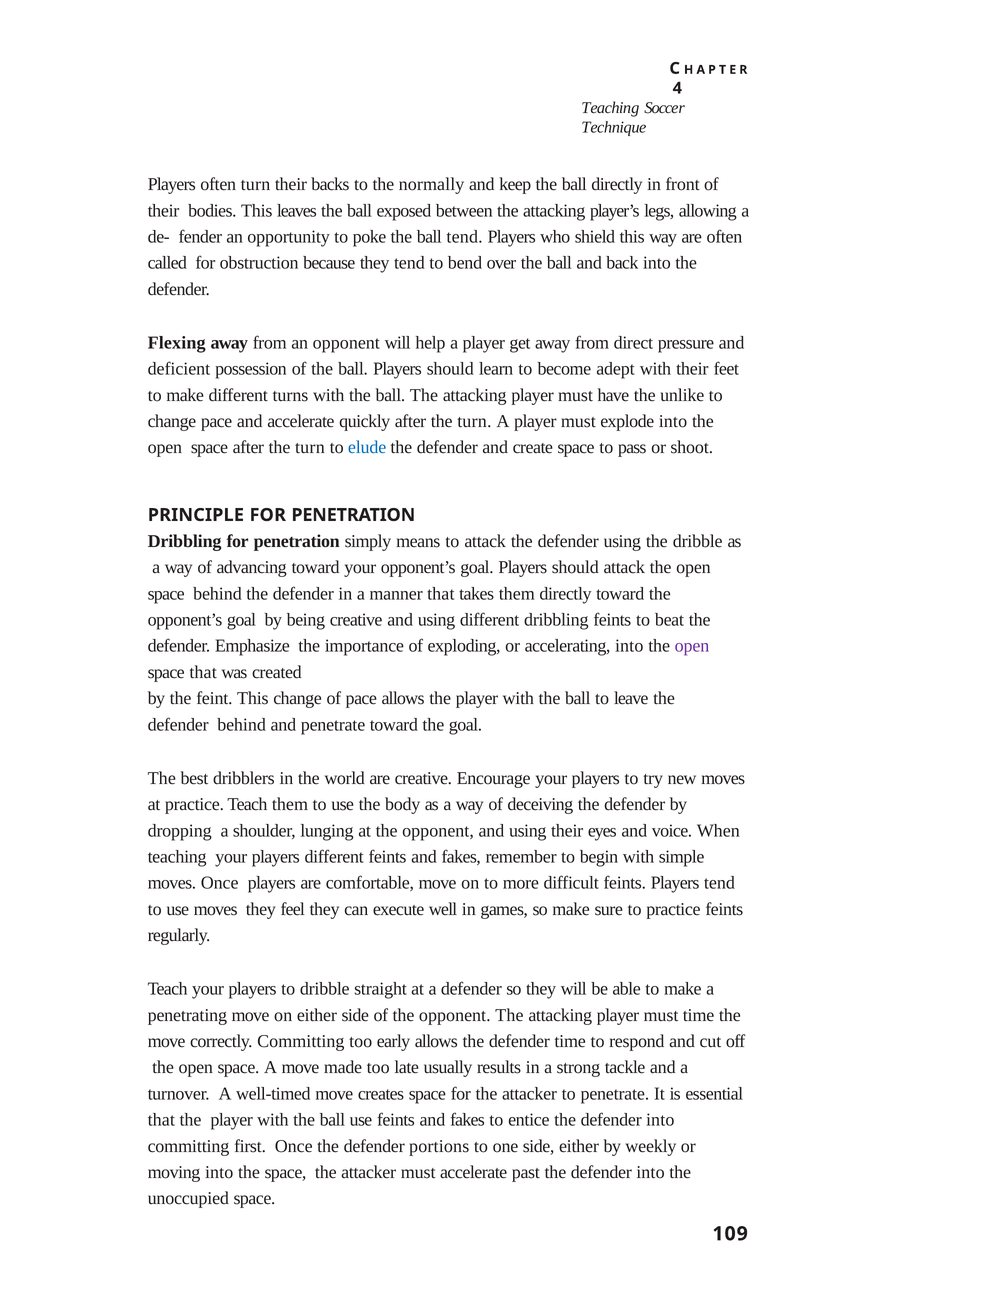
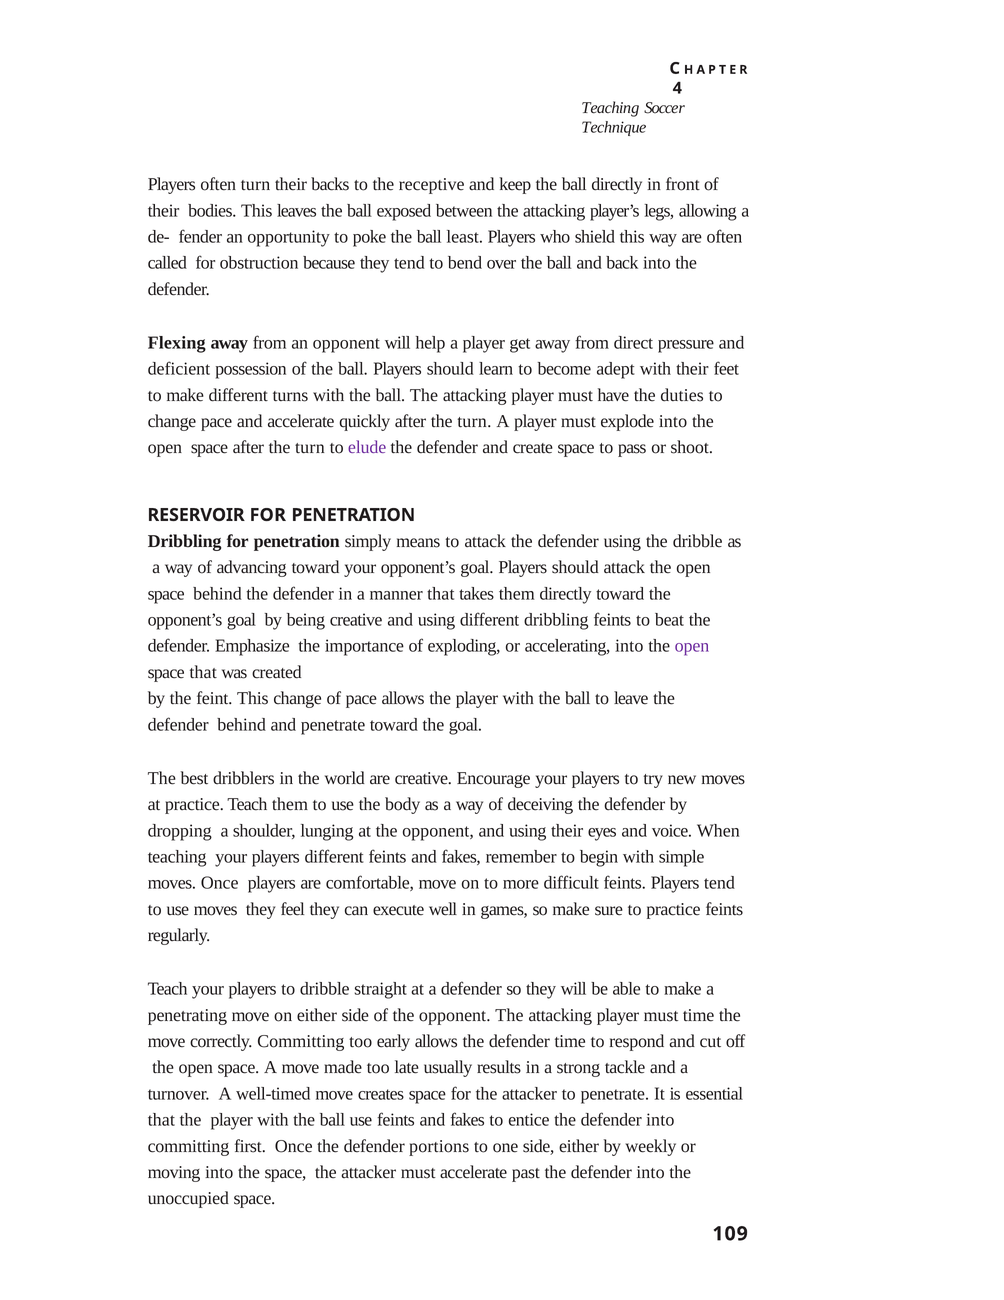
normally: normally -> receptive
ball tend: tend -> least
unlike: unlike -> duties
elude colour: blue -> purple
PRINCIPLE: PRINCIPLE -> RESERVOIR
